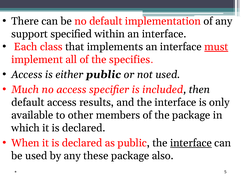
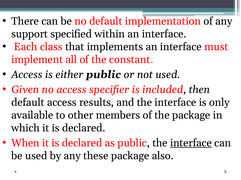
must underline: present -> none
specifies: specifies -> constant
Much: Much -> Given
